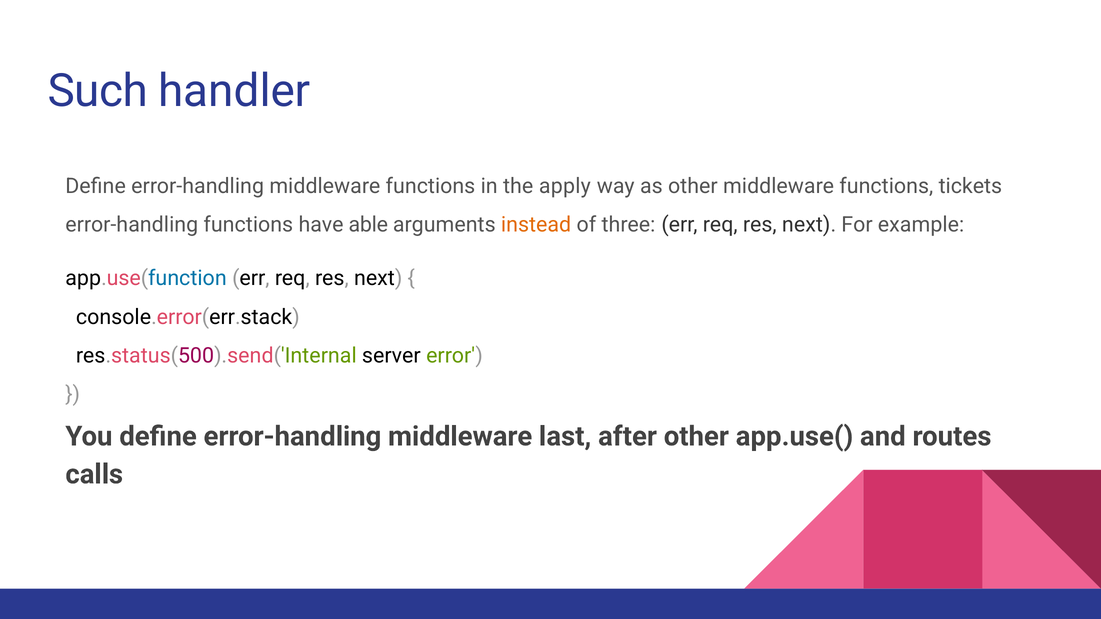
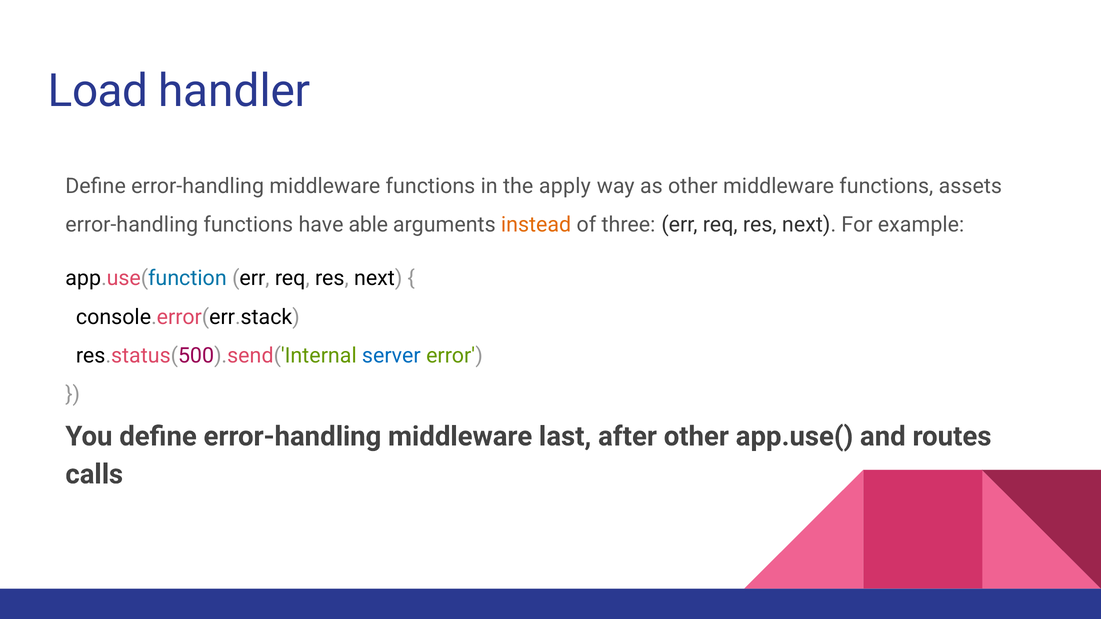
Such: Such -> Load
tickets: tickets -> assets
server colour: black -> blue
